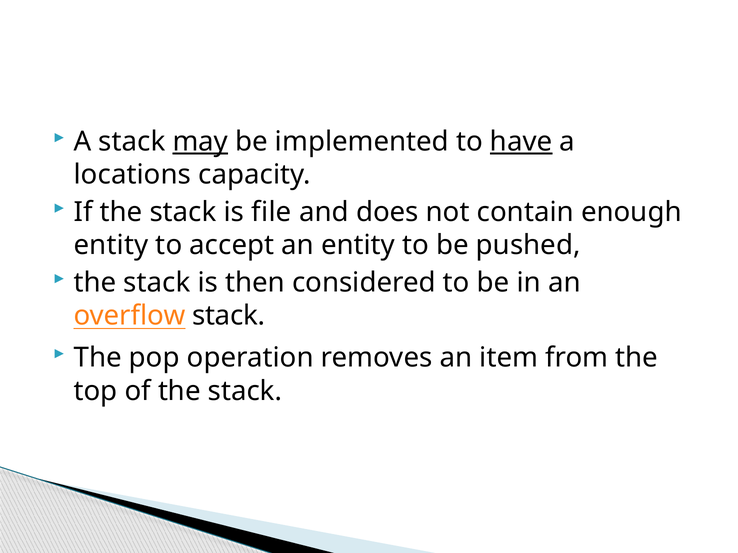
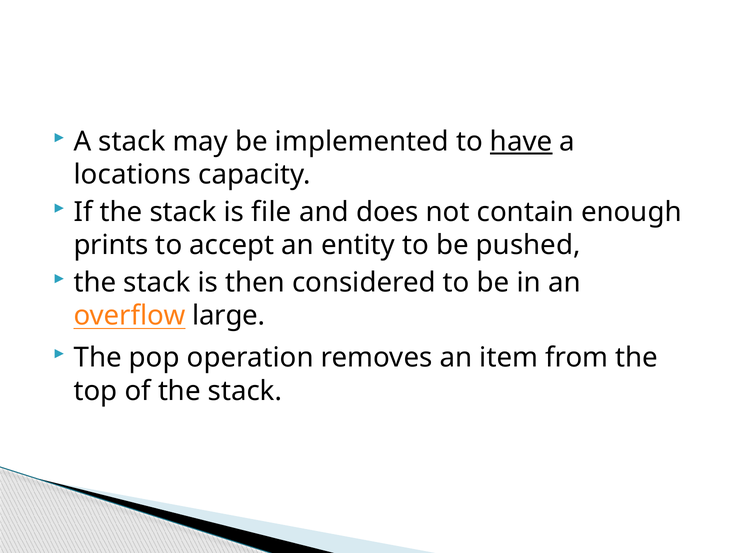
may underline: present -> none
entity at (111, 246): entity -> prints
overflow stack: stack -> large
